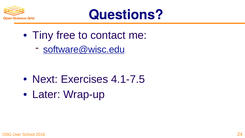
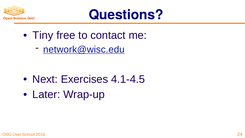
software@wisc.edu: software@wisc.edu -> network@wisc.edu
4.1-7.5: 4.1-7.5 -> 4.1-4.5
